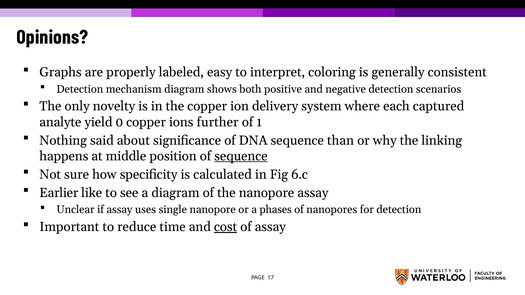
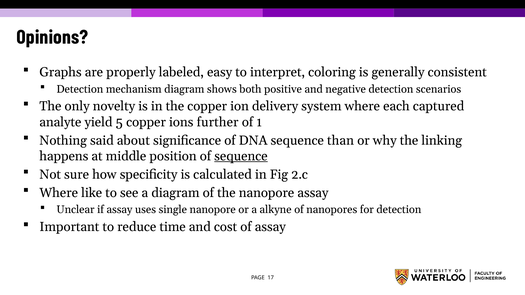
0: 0 -> 5
6.c: 6.c -> 2.c
Earlier at (59, 193): Earlier -> Where
phases: phases -> alkyne
cost underline: present -> none
